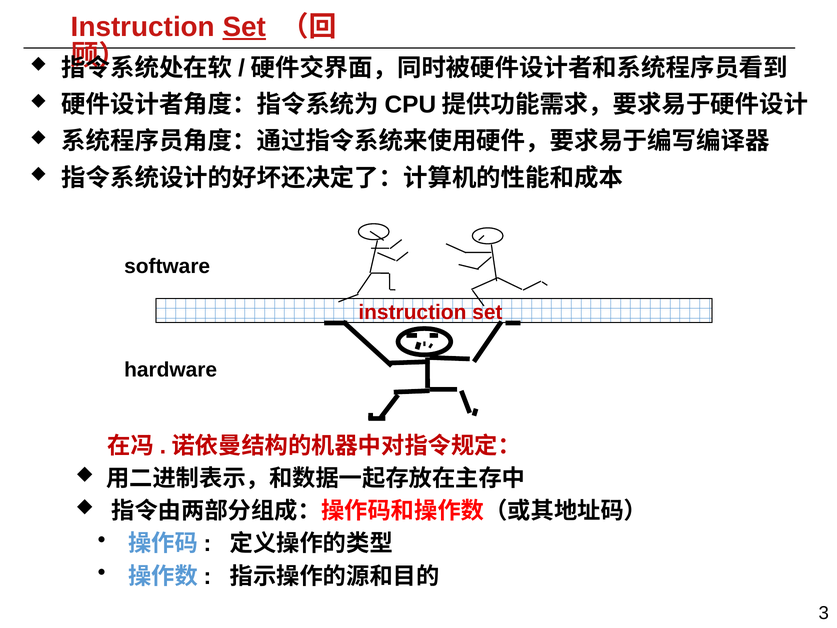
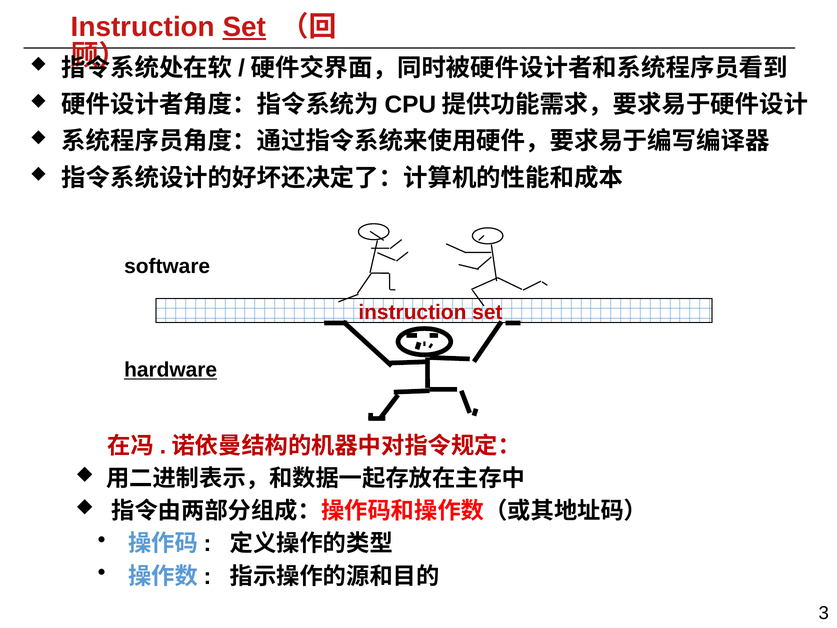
hardware underline: none -> present
